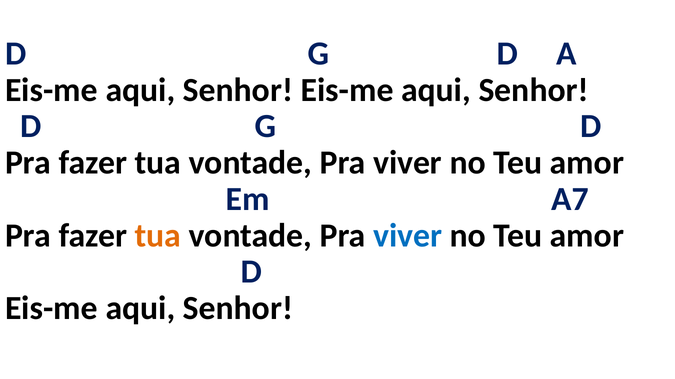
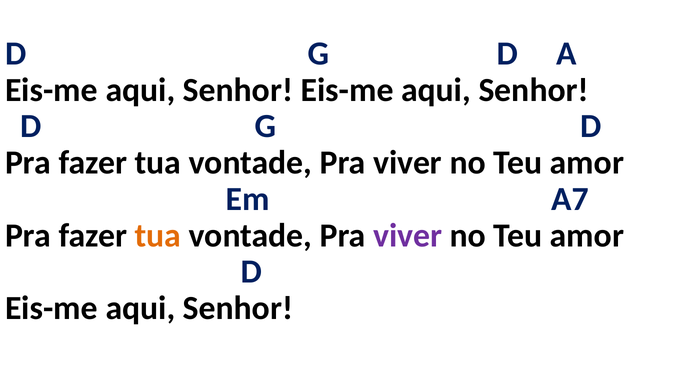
viver at (408, 236) colour: blue -> purple
